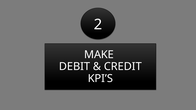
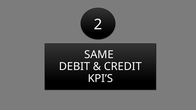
MAKE: MAKE -> SAME
